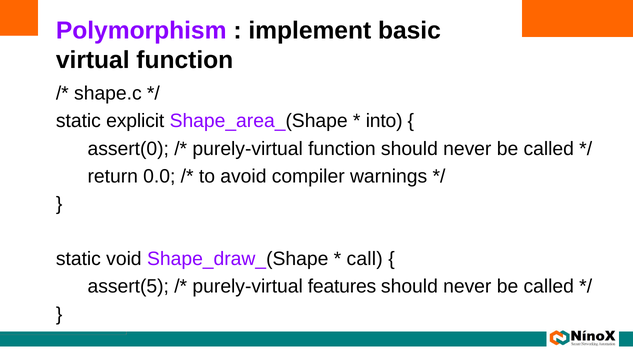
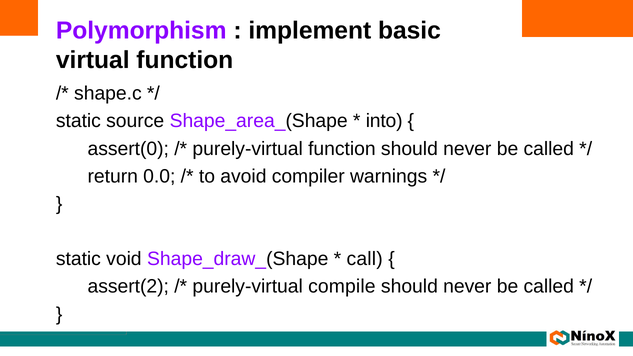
explicit: explicit -> source
assert(5: assert(5 -> assert(2
features: features -> compile
